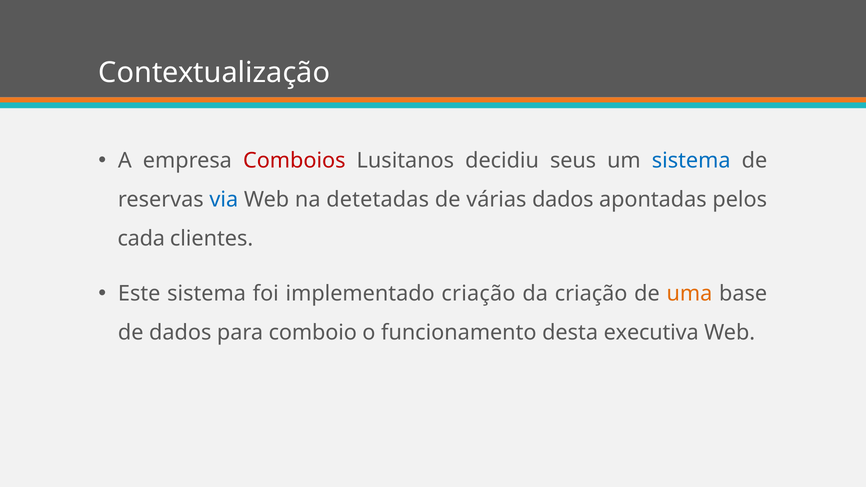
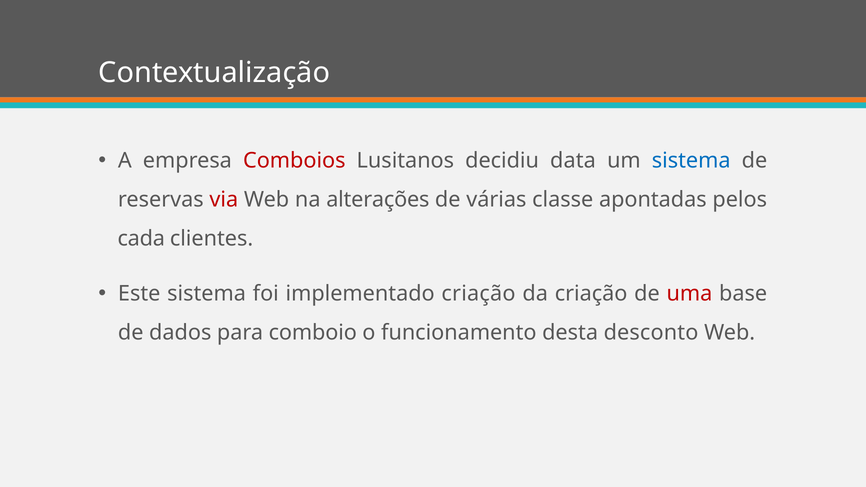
seus: seus -> data
via colour: blue -> red
detetadas: detetadas -> alterações
várias dados: dados -> classe
uma colour: orange -> red
executiva: executiva -> desconto
